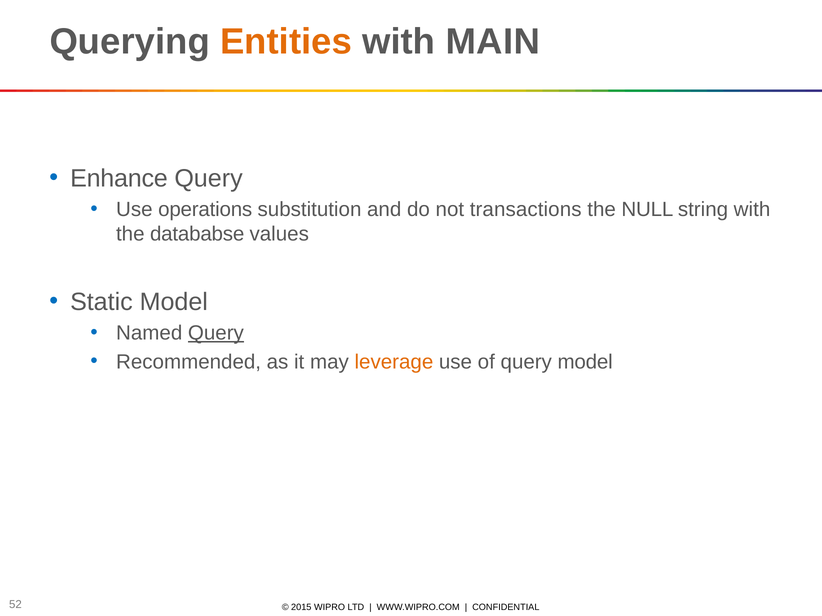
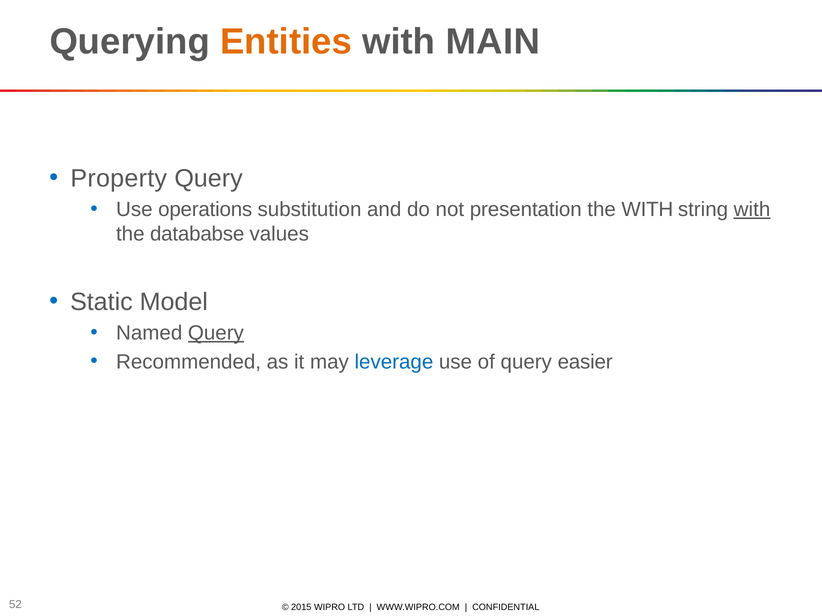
Enhance: Enhance -> Property
transactions: transactions -> presentation
the NULL: NULL -> WITH
with at (752, 210) underline: none -> present
leverage colour: orange -> blue
query model: model -> easier
